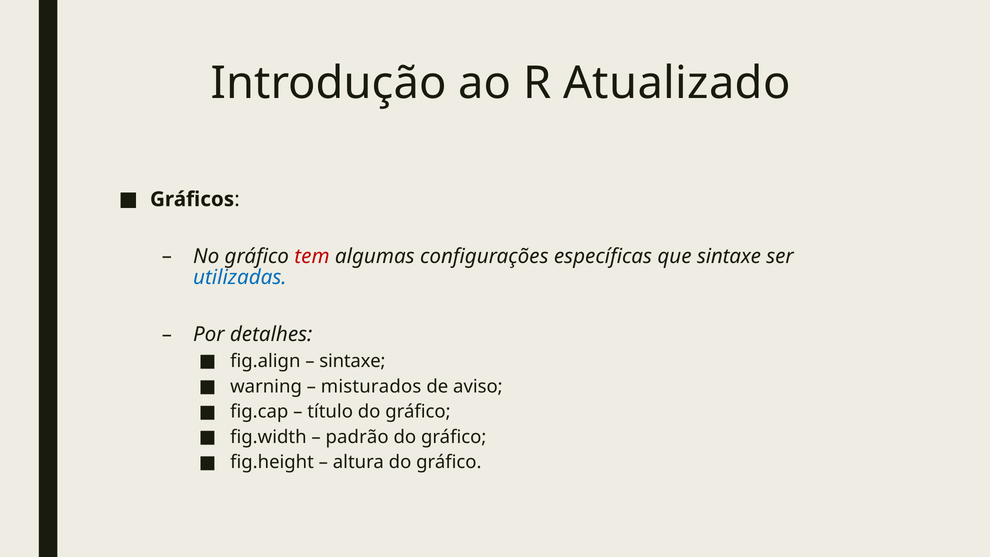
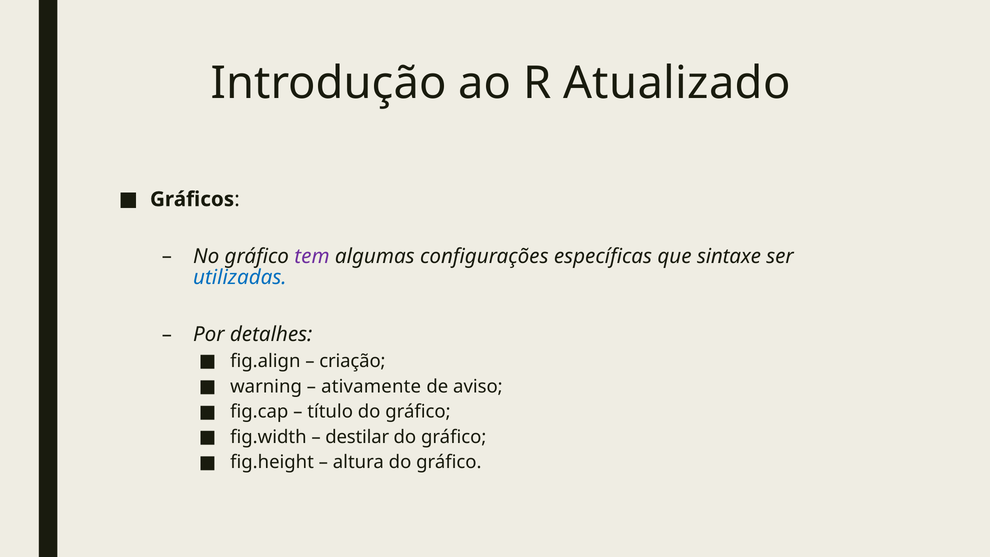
tem colour: red -> purple
sintaxe at (352, 361): sintaxe -> criação
misturados: misturados -> ativamente
padrão: padrão -> destilar
